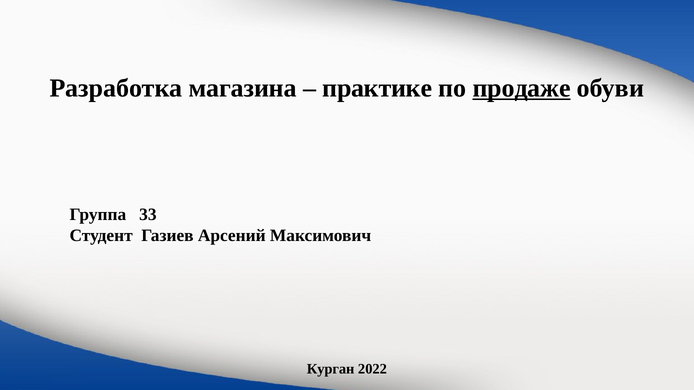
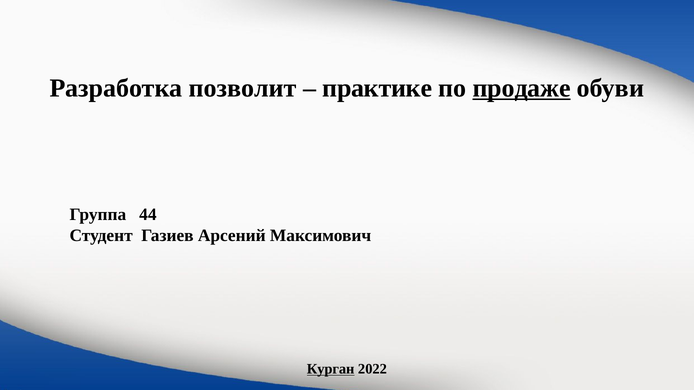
магазина: магазина -> позволит
33: 33 -> 44
Курган underline: none -> present
